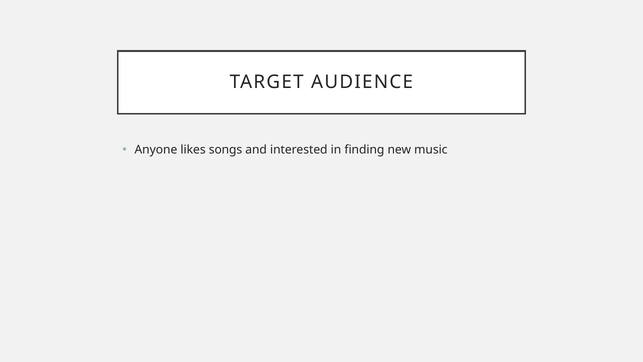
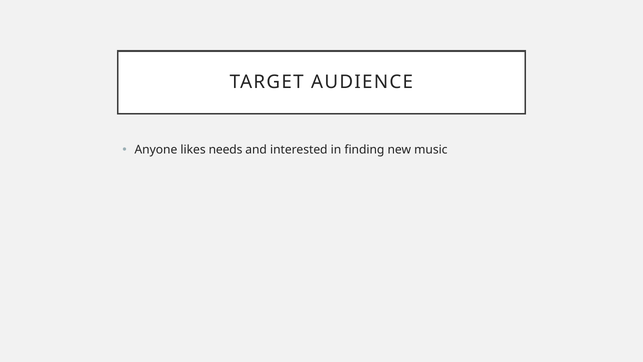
songs: songs -> needs
